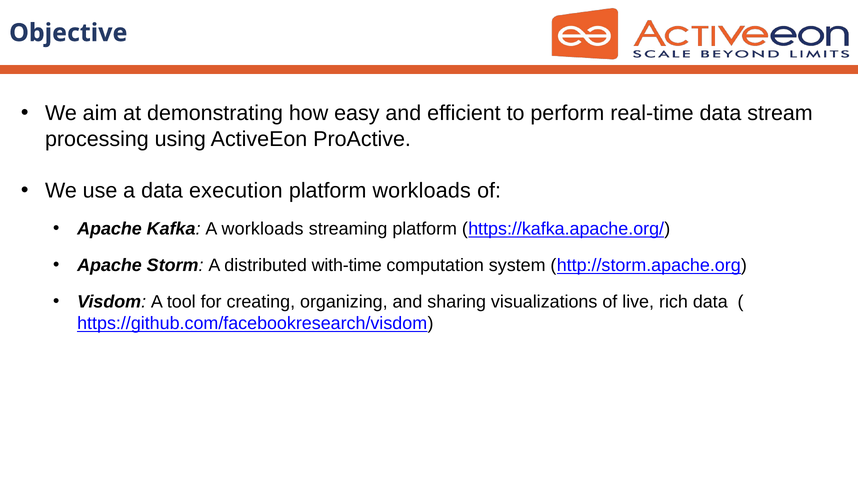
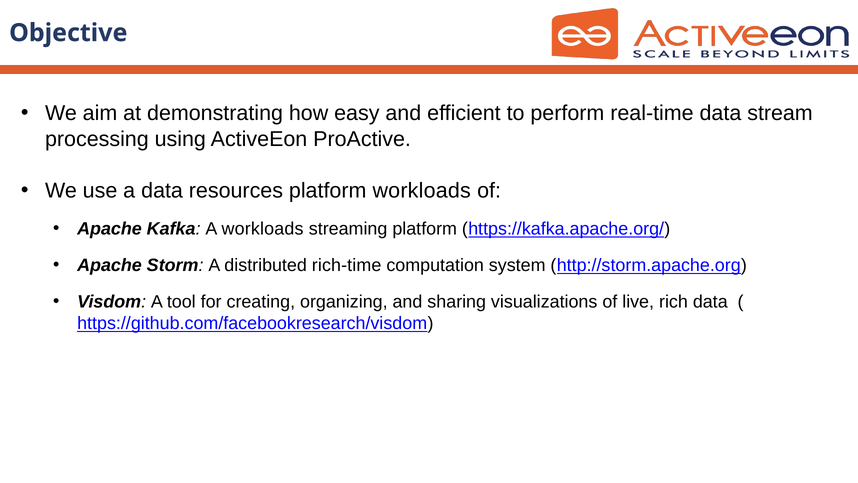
execution: execution -> resources
with-time: with-time -> rich-time
